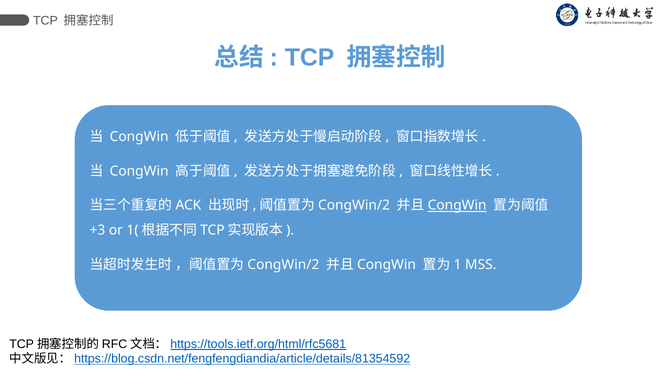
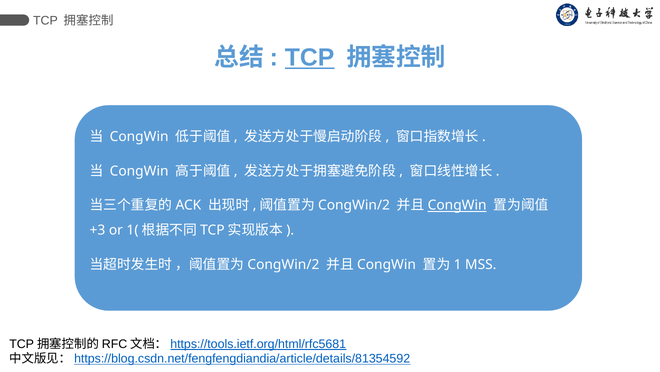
TCP at (310, 57) underline: none -> present
